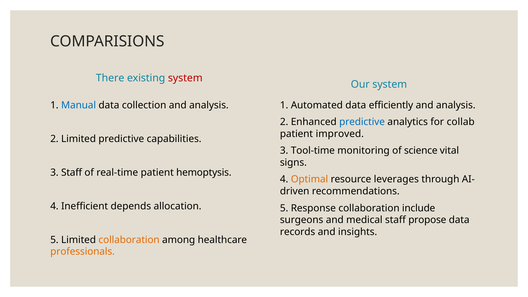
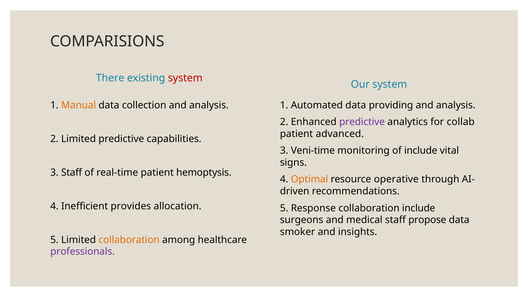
Manual colour: blue -> orange
efficiently: efficiently -> providing
predictive at (362, 122) colour: blue -> purple
improved: improved -> advanced
Tool-time: Tool-time -> Veni-time
of science: science -> include
leverages: leverages -> operative
depends: depends -> provides
records: records -> smoker
professionals colour: orange -> purple
